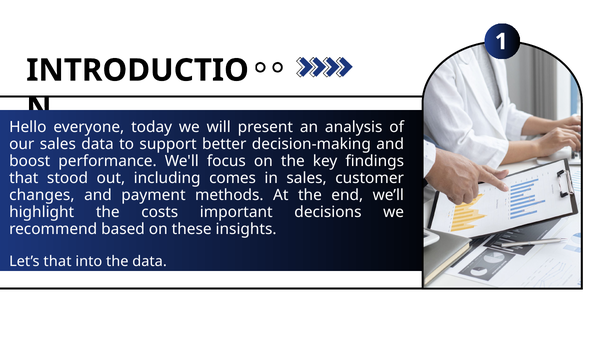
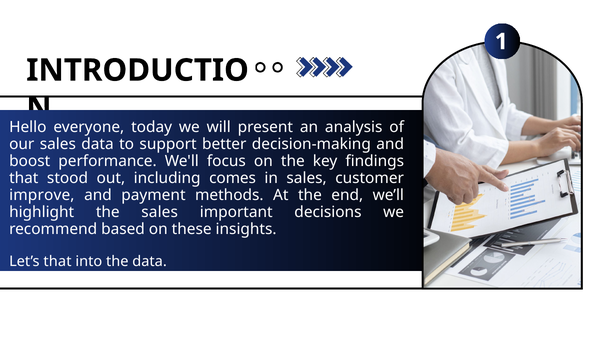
changes: changes -> improve
the costs: costs -> sales
